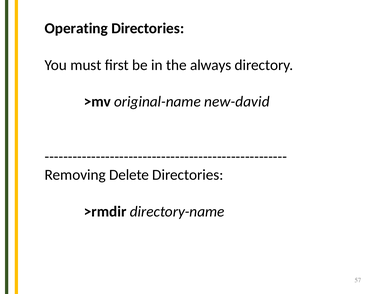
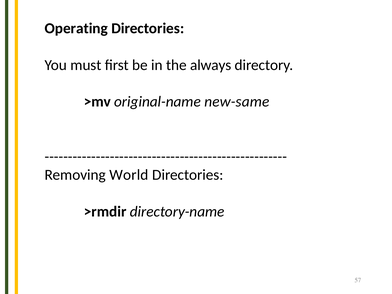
new-david: new-david -> new-same
Delete: Delete -> World
